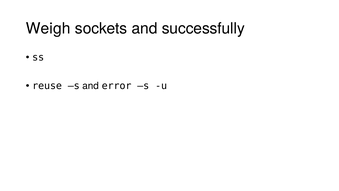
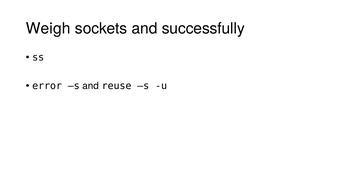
reuse: reuse -> error
error: error -> reuse
